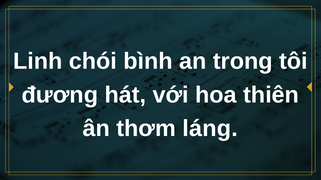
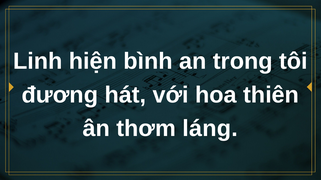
chói: chói -> hiện
